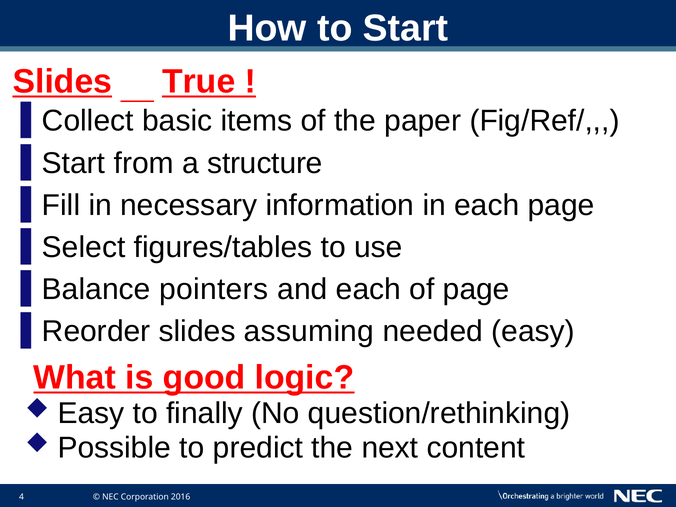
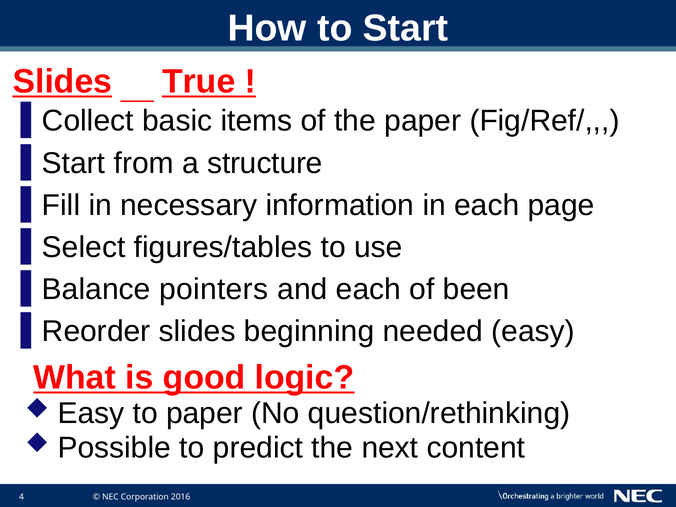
of page: page -> been
assuming: assuming -> beginning
to finally: finally -> paper
